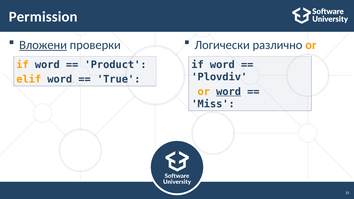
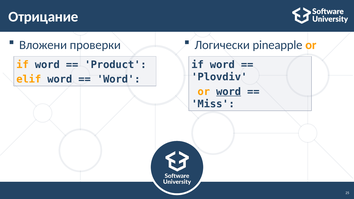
Permission: Permission -> Отрицание
Вложени underline: present -> none
различно: различно -> pineapple
True at (119, 79): True -> Word
